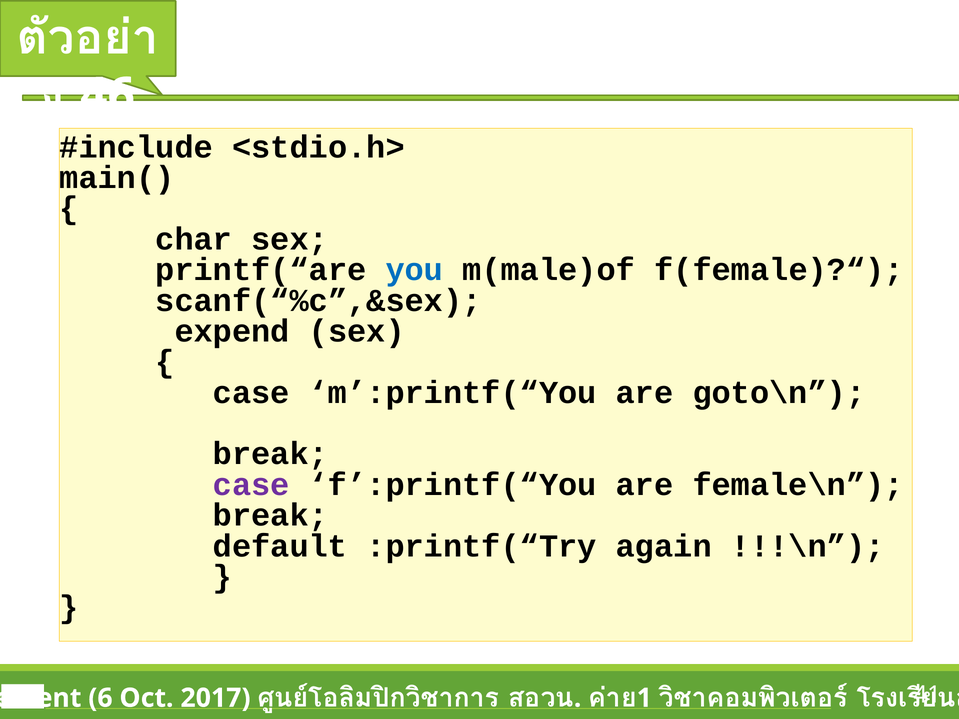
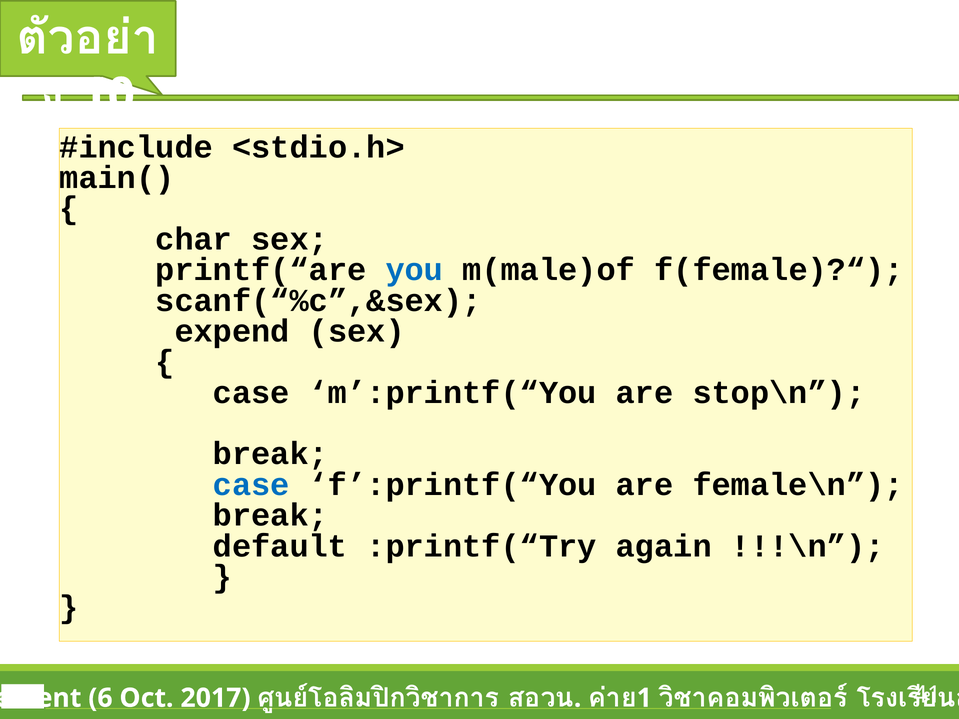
46: 46 -> 10
goto\n: goto\n -> stop\n
case at (251, 485) colour: purple -> blue
